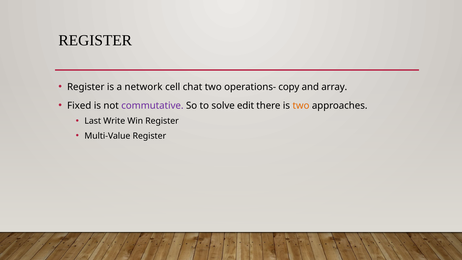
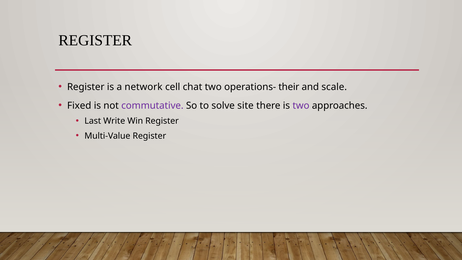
copy: copy -> their
array: array -> scale
edit: edit -> site
two at (301, 106) colour: orange -> purple
